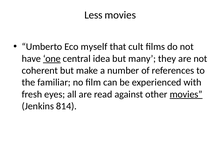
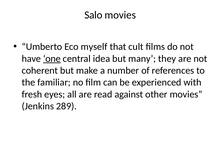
Less: Less -> Salo
movies at (186, 94) underline: present -> none
814: 814 -> 289
